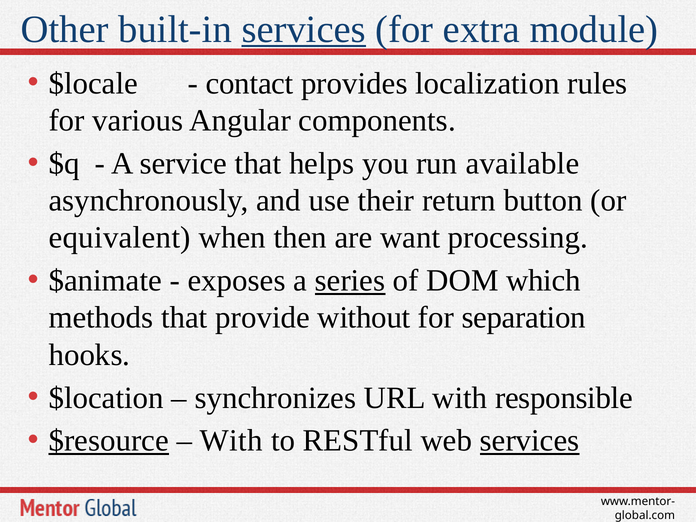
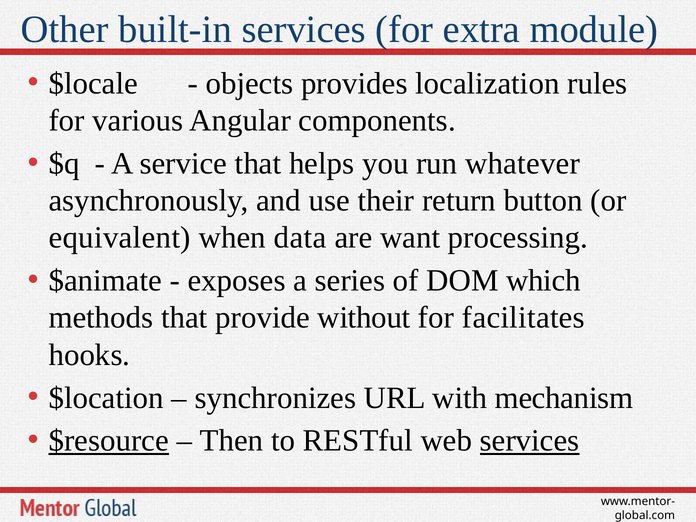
services at (304, 29) underline: present -> none
contact: contact -> objects
available: available -> whatever
then: then -> data
series underline: present -> none
separation: separation -> facilitates
responsible: responsible -> mechanism
With at (231, 441): With -> Then
